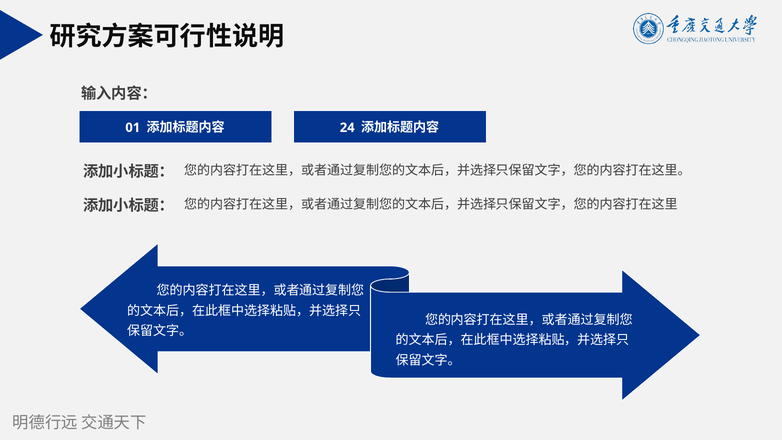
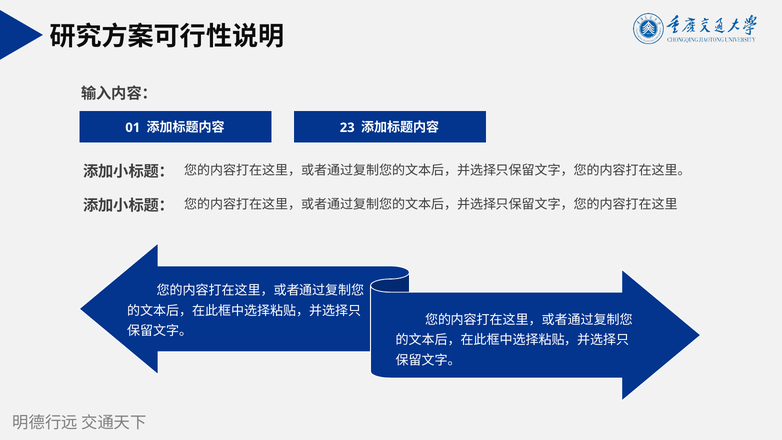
24: 24 -> 23
